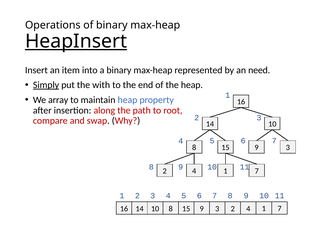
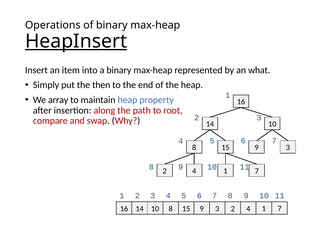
need: need -> what
Simply underline: present -> none
with: with -> then
